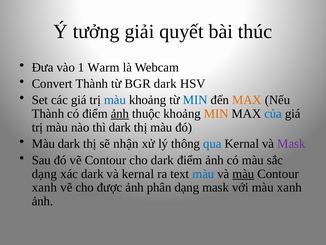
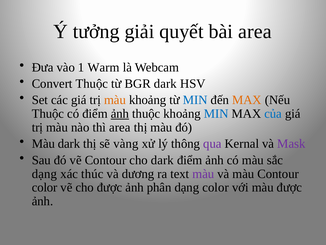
bài thúc: thúc -> area
Convert Thành: Thành -> Thuộc
màu at (115, 100) colour: blue -> orange
Thành at (48, 113): Thành -> Thuộc
MIN at (216, 113) colour: orange -> blue
thì dark: dark -> area
nhận: nhận -> vàng
qua colour: blue -> purple
xác dark: dark -> thúc
và kernal: kernal -> dương
màu at (203, 173) colour: blue -> purple
màu at (243, 173) underline: present -> none
xanh at (44, 187): xanh -> color
dạng mask: mask -> color
màu xanh: xanh -> được
